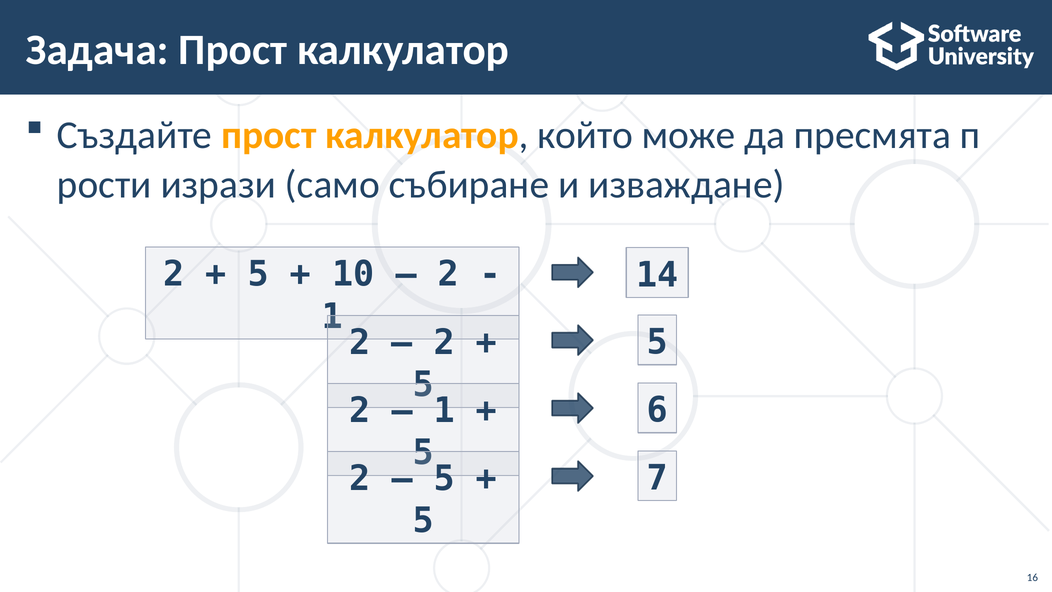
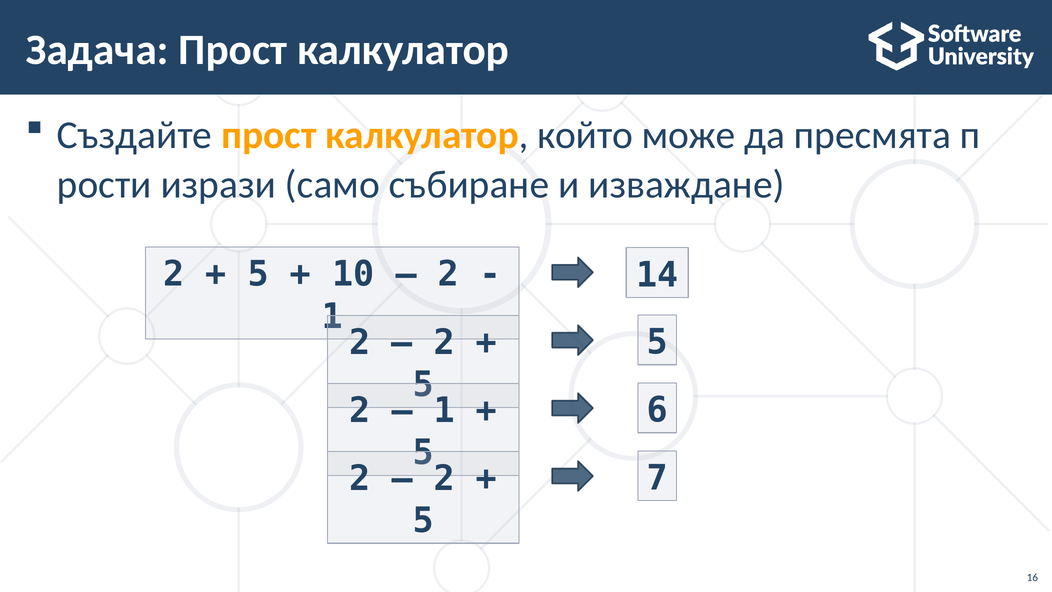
5 at (444, 479): 5 -> 2
